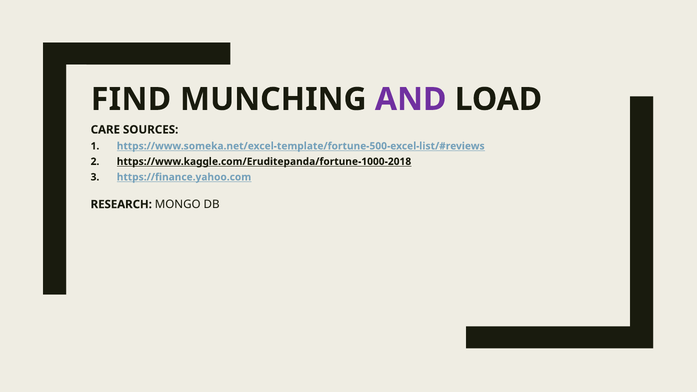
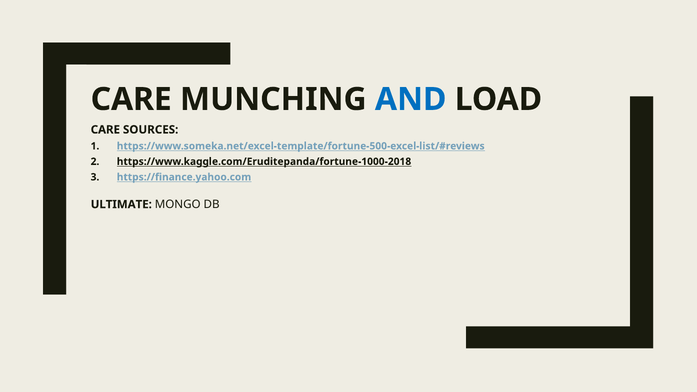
FIND at (131, 99): FIND -> CARE
AND colour: purple -> blue
RESEARCH: RESEARCH -> ULTIMATE
